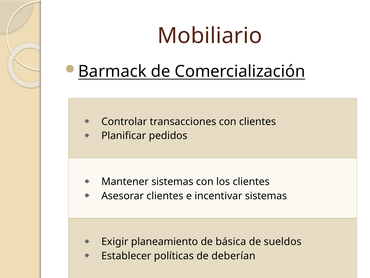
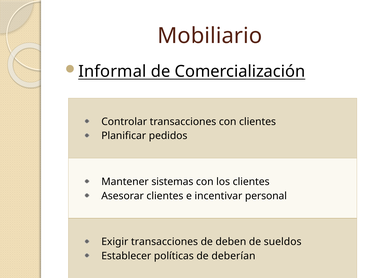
Barmack: Barmack -> Informal
incentivar sistemas: sistemas -> personal
Exigir planeamiento: planeamiento -> transacciones
básica: básica -> deben
